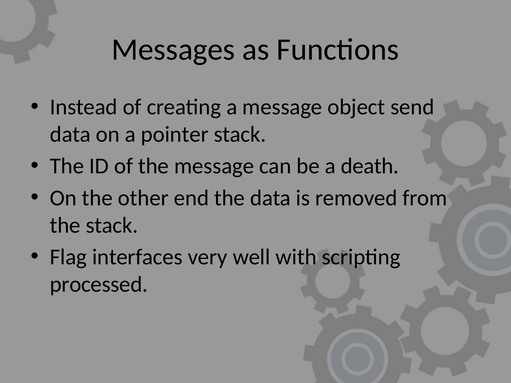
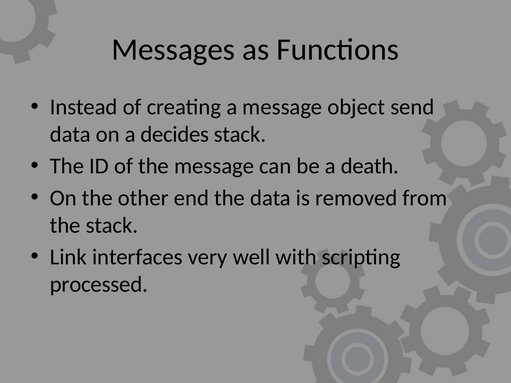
pointer: pointer -> decides
Flag: Flag -> Link
